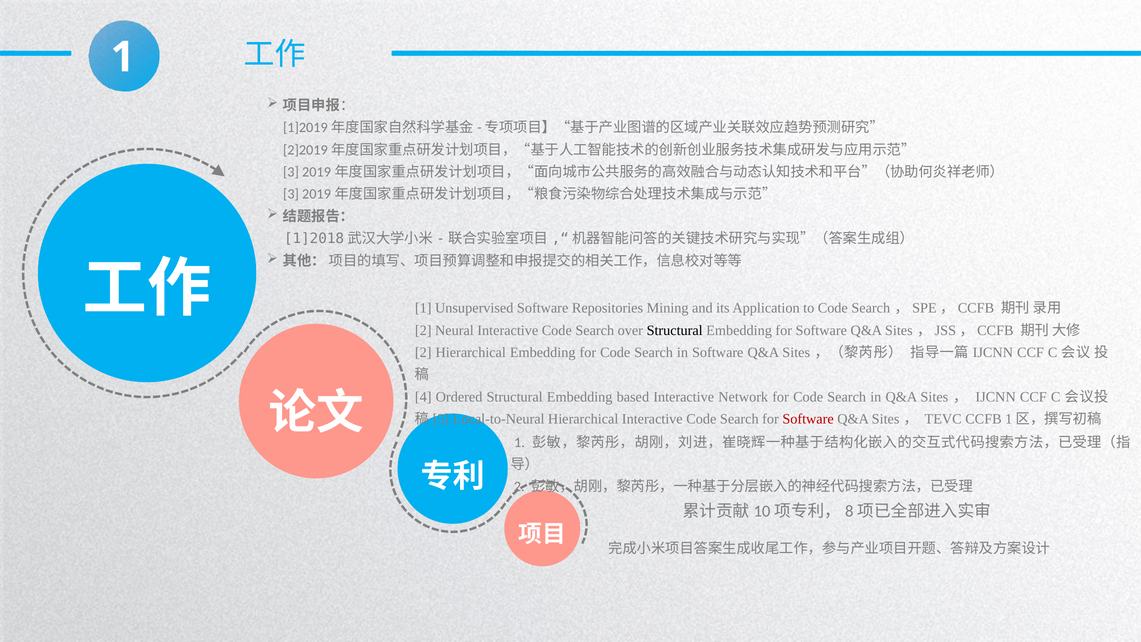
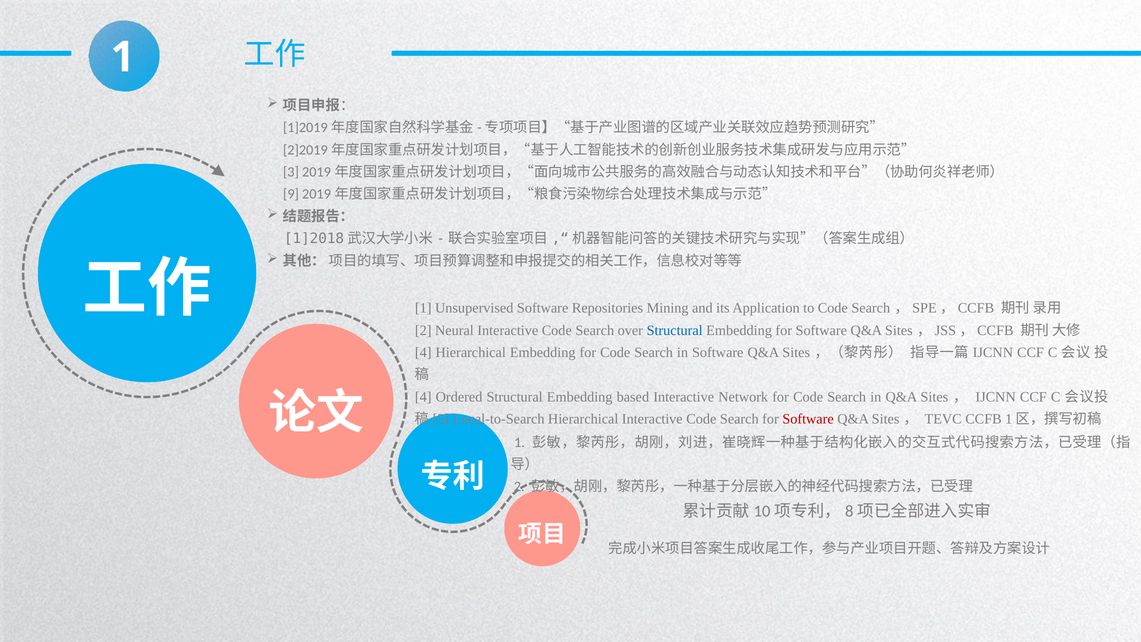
3 at (291, 194): 3 -> 9
Structural at (675, 330) colour: black -> blue
2 at (423, 353): 2 -> 4
Local-to-Neural: Local-to-Neural -> Local-to-Search
